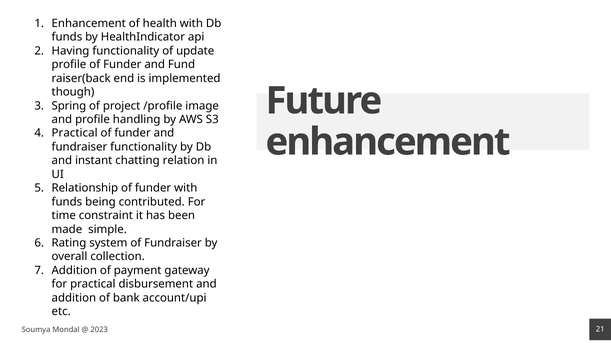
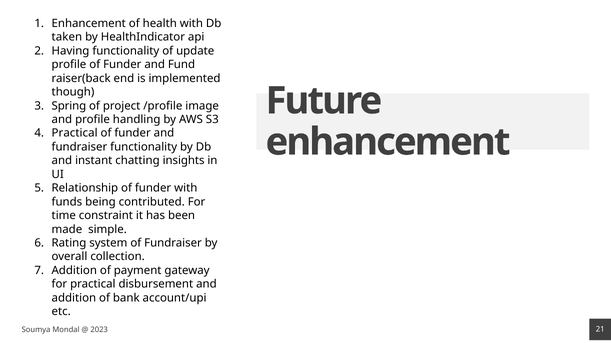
funds at (67, 37): funds -> taken
relation: relation -> insights
